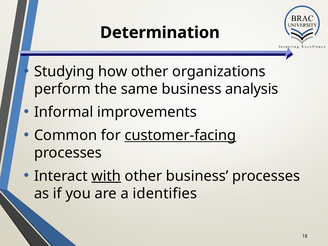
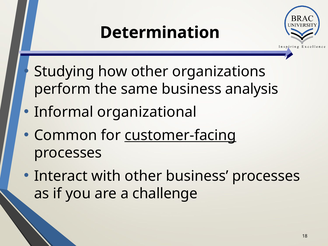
improvements: improvements -> organizational
with underline: present -> none
identifies: identifies -> challenge
